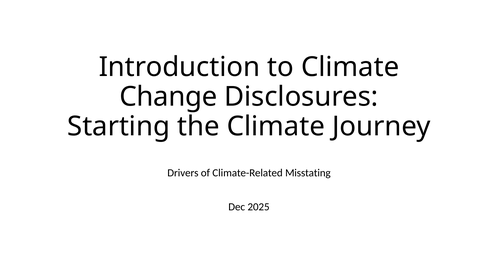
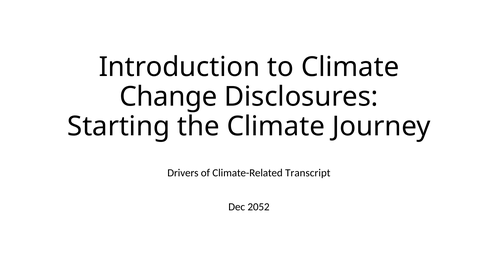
Misstating: Misstating -> Transcript
2025: 2025 -> 2052
